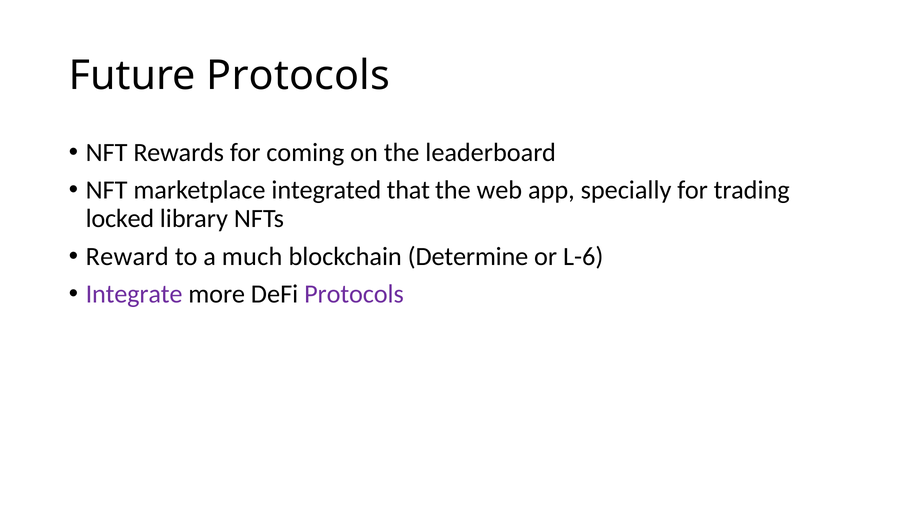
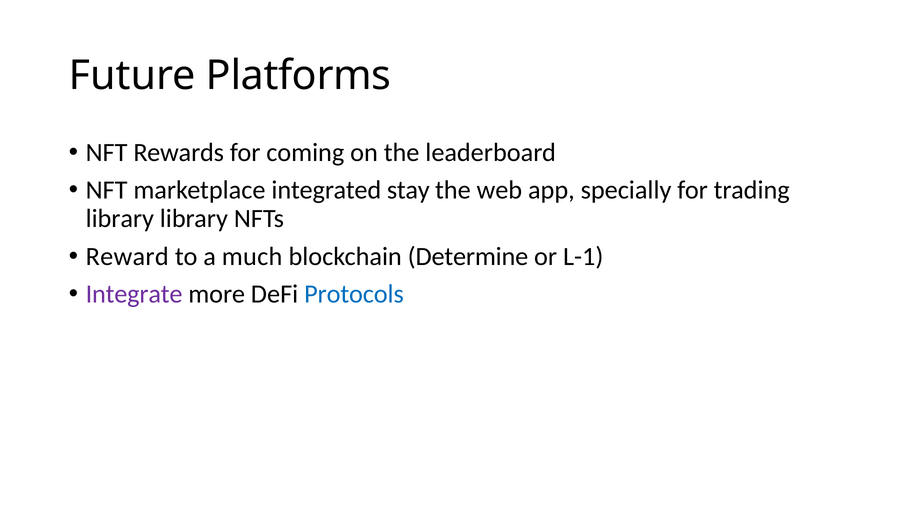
Future Protocols: Protocols -> Platforms
that: that -> stay
locked at (120, 219): locked -> library
L-6: L-6 -> L-1
Protocols at (354, 294) colour: purple -> blue
